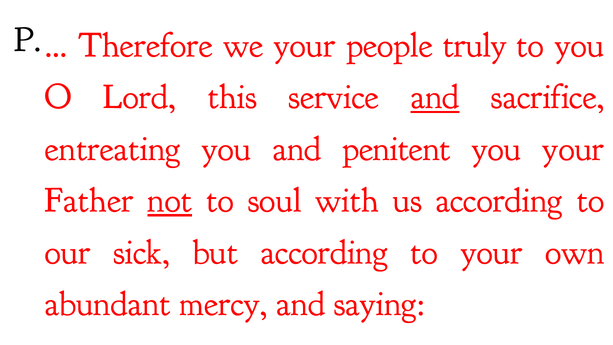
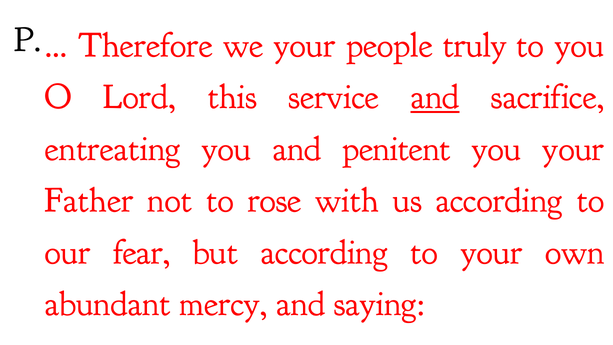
not underline: present -> none
soul: soul -> rose
sick: sick -> fear
